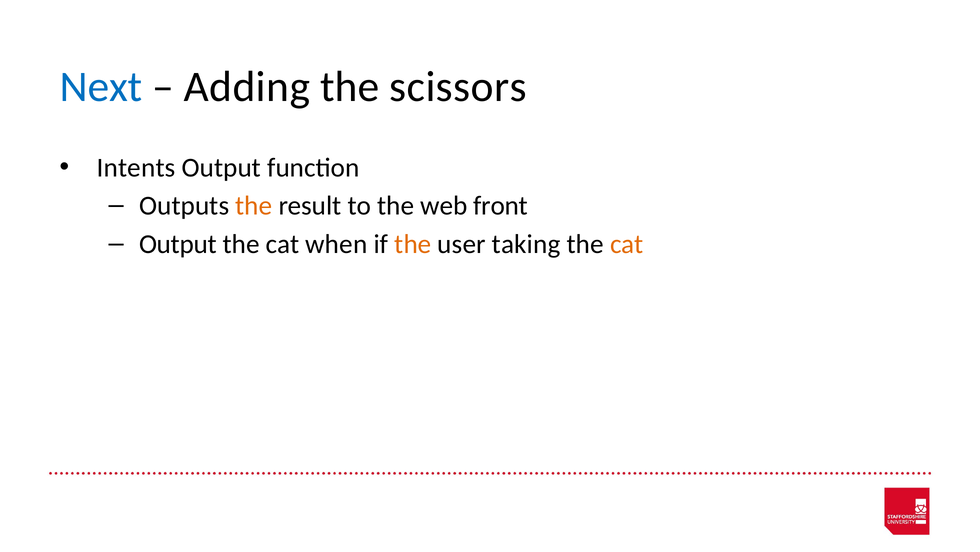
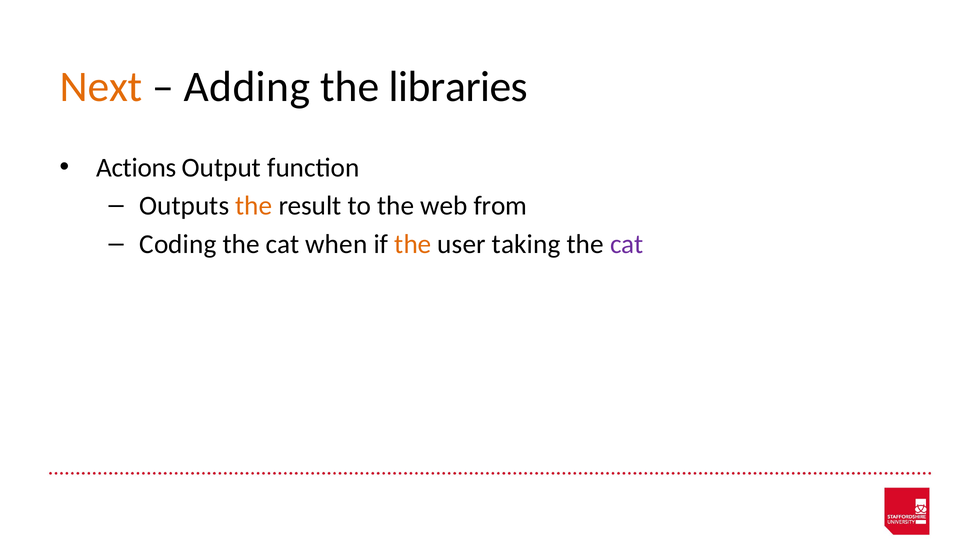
Next colour: blue -> orange
scissors: scissors -> libraries
Intents: Intents -> Actions
front: front -> from
Output at (178, 244): Output -> Coding
cat at (627, 244) colour: orange -> purple
